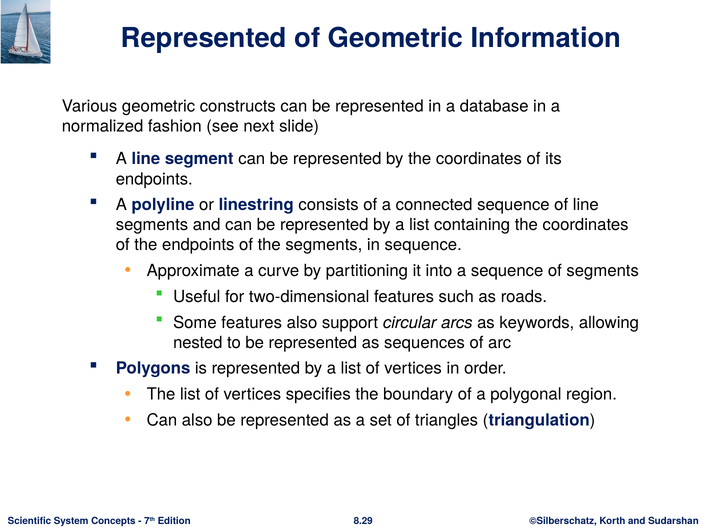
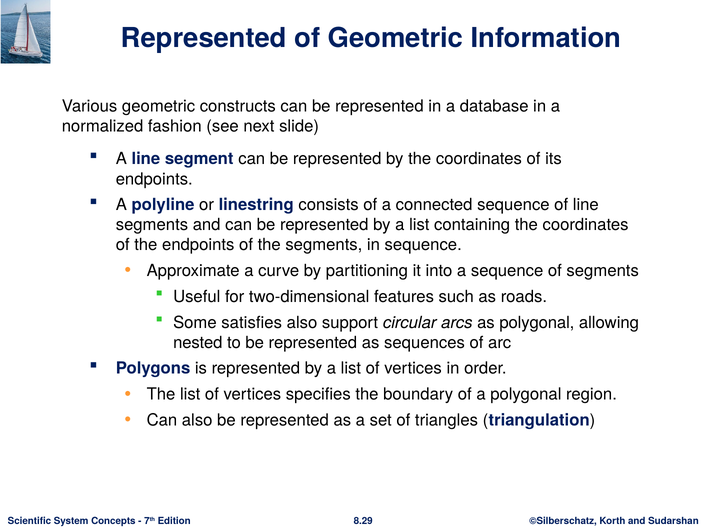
Some features: features -> satisfies
as keywords: keywords -> polygonal
